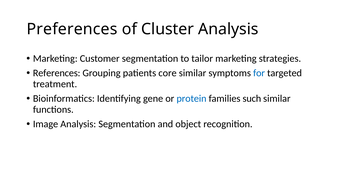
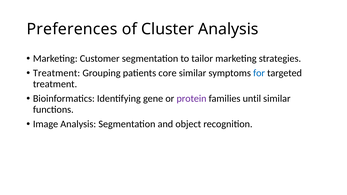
References at (57, 73): References -> Treatment
protein colour: blue -> purple
such: such -> until
